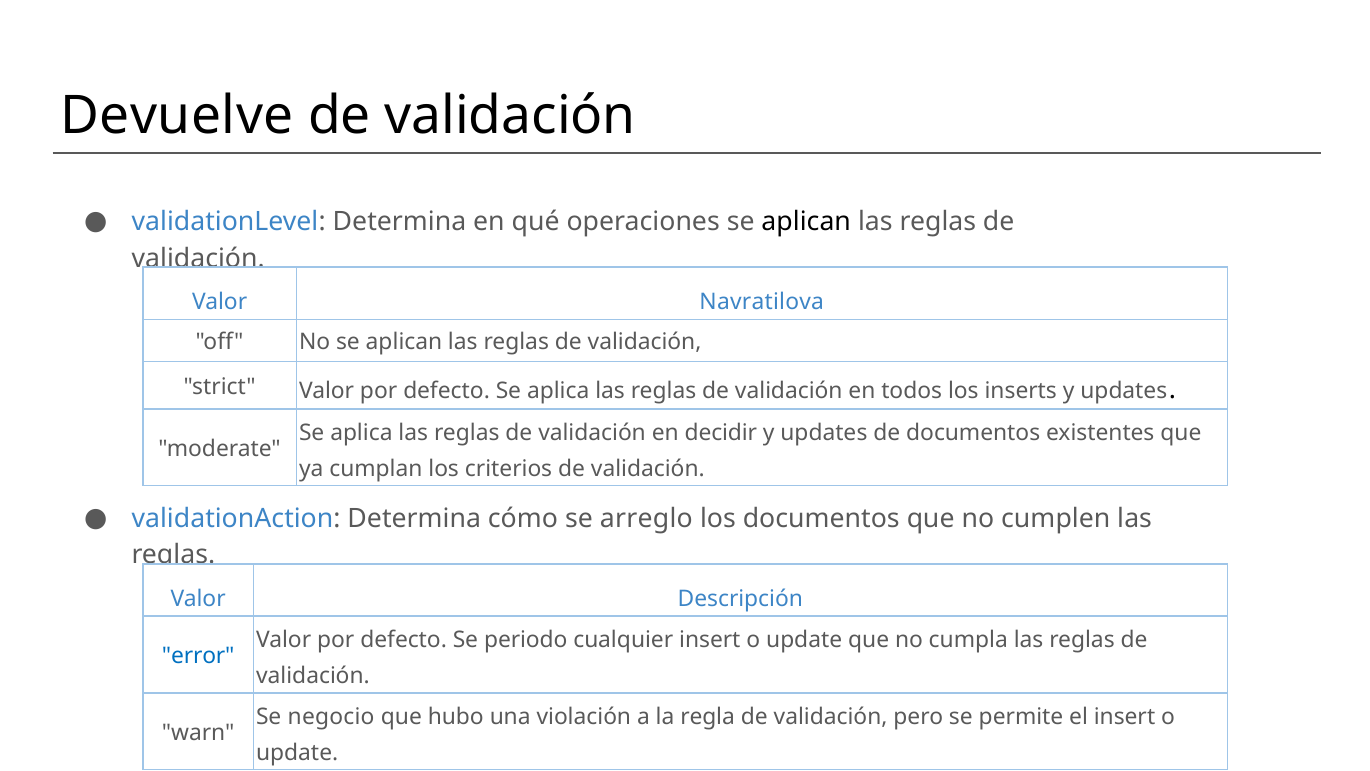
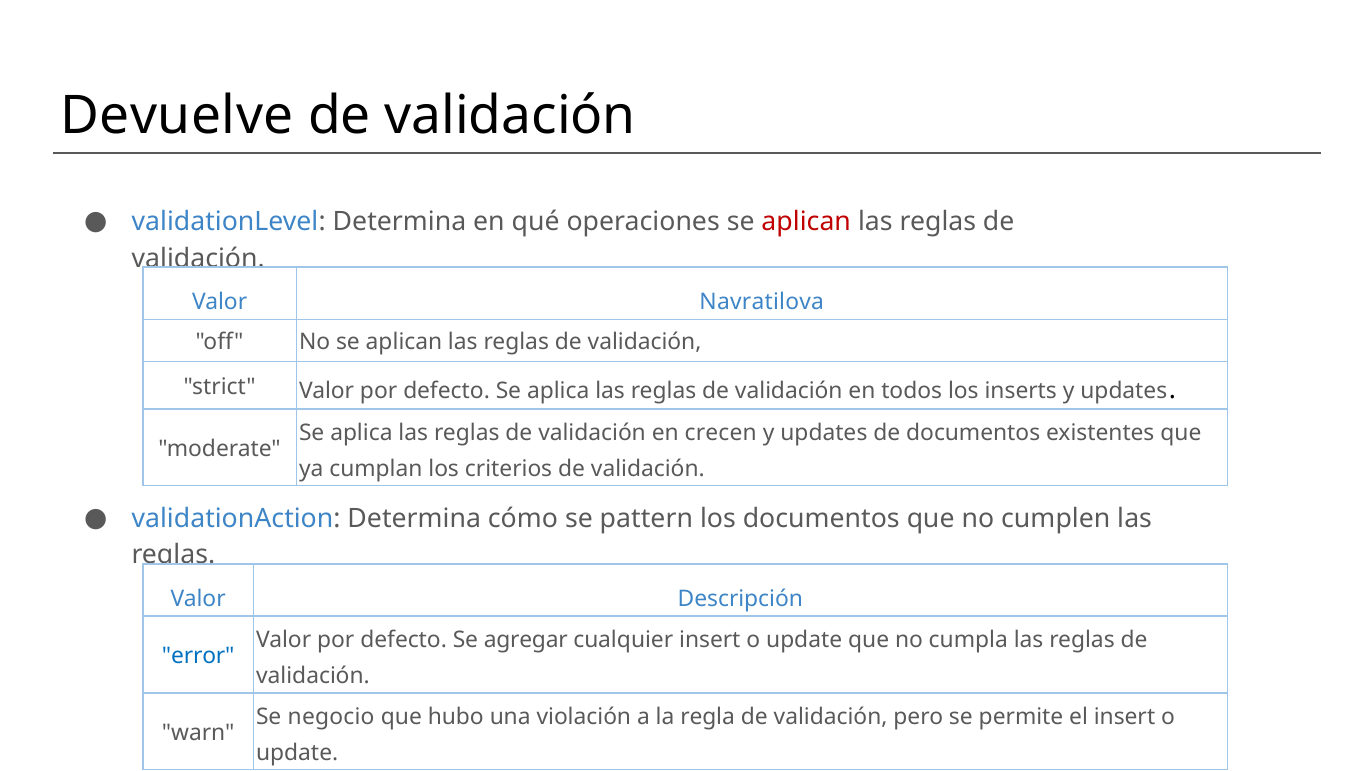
aplican at (806, 221) colour: black -> red
decidir: decidir -> crecen
arreglo: arreglo -> pattern
periodo: periodo -> agregar
